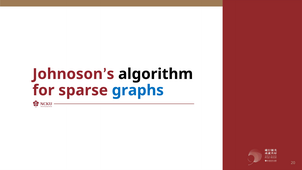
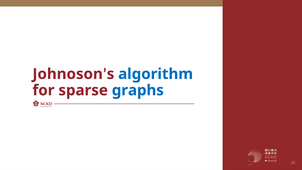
algorithm colour: black -> blue
